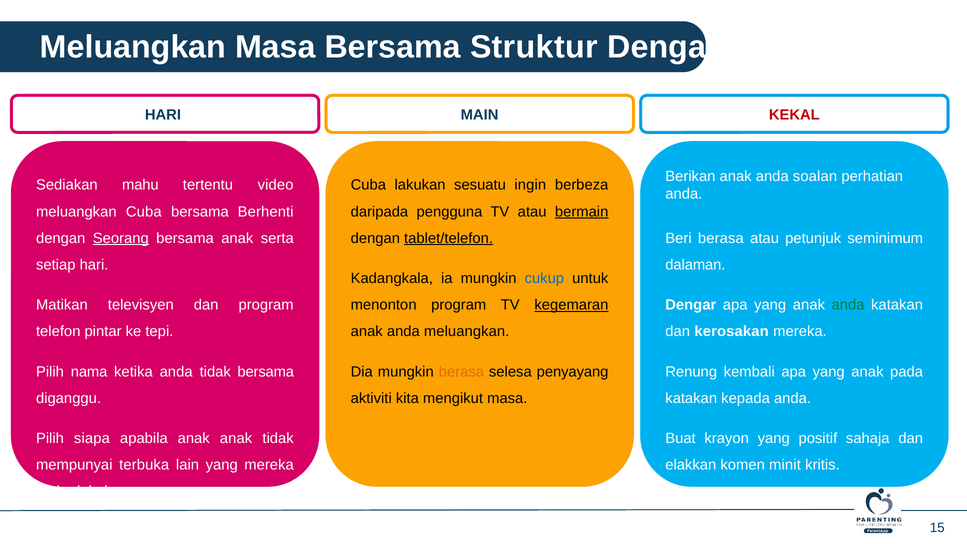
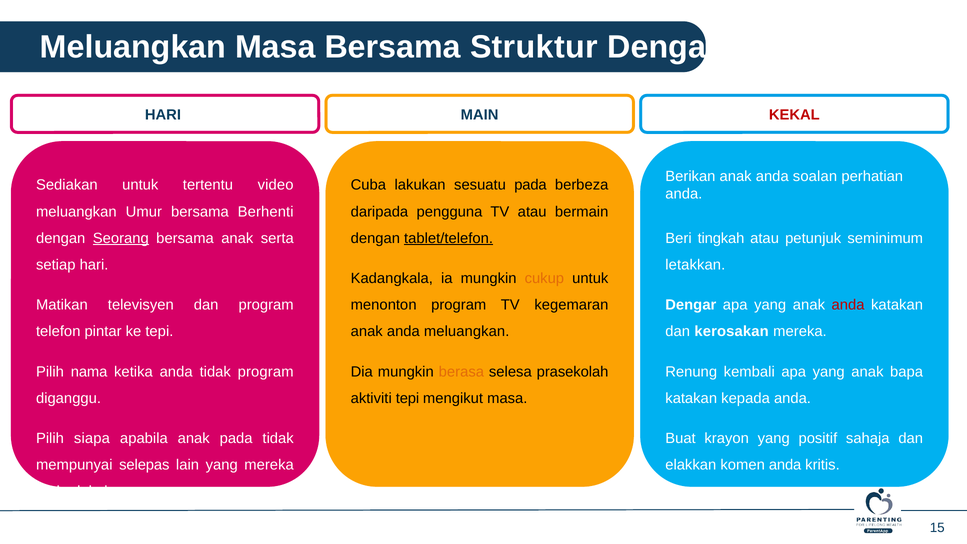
Sediakan mahu: mahu -> untuk
sesuatu ingin: ingin -> pada
meluangkan Cuba: Cuba -> Umur
bermain underline: present -> none
Beri berasa: berasa -> tingkah
dalaman: dalaman -> letakkan
cukup colour: blue -> orange
kegemaran underline: present -> none
anda at (848, 305) colour: green -> red
tidak bersama: bersama -> program
penyayang: penyayang -> prasekolah
pada: pada -> bapa
aktiviti kita: kita -> tepi
anak anak: anak -> pada
terbuka: terbuka -> selepas
komen minit: minit -> anda
